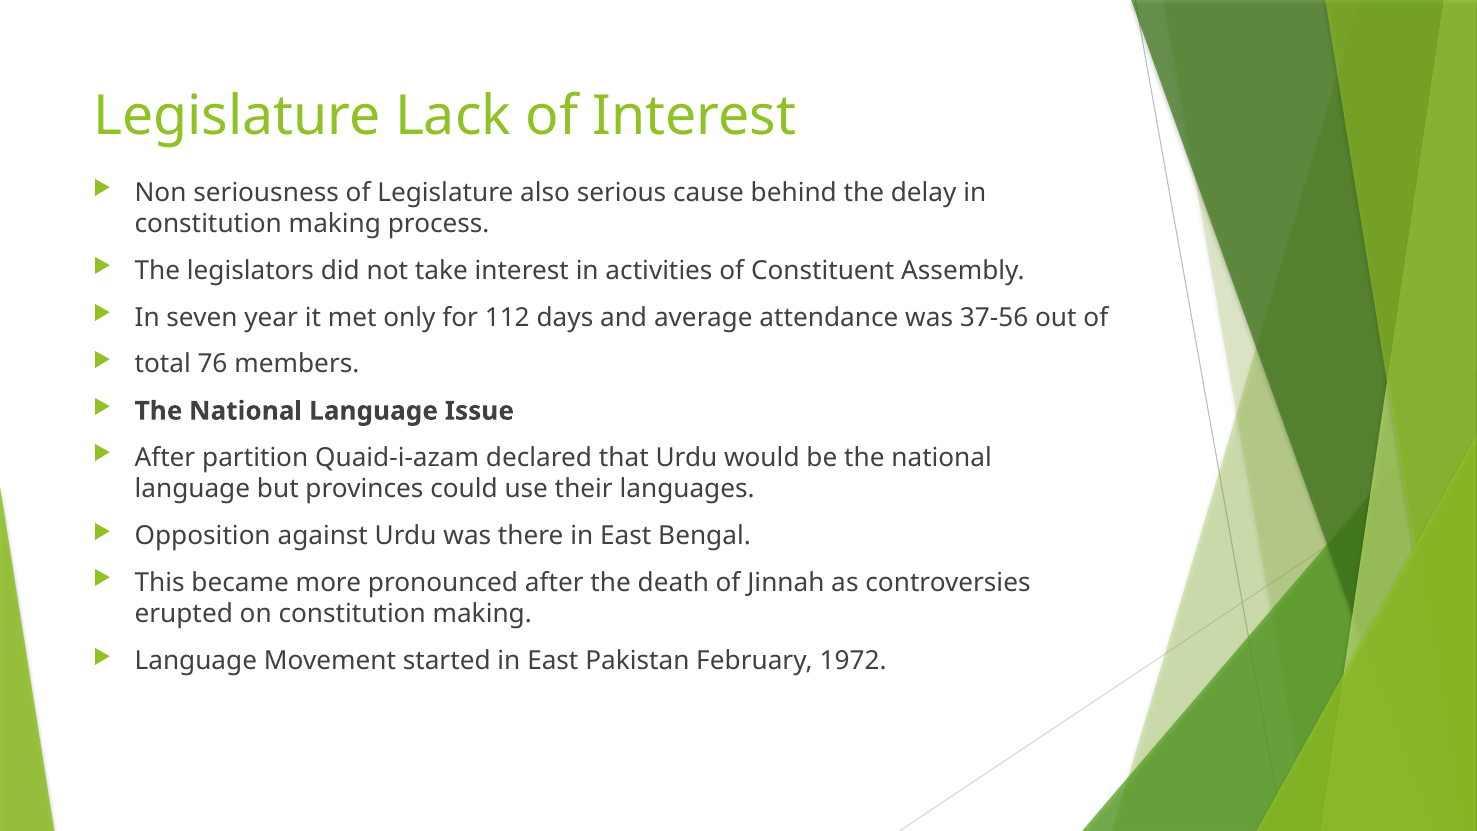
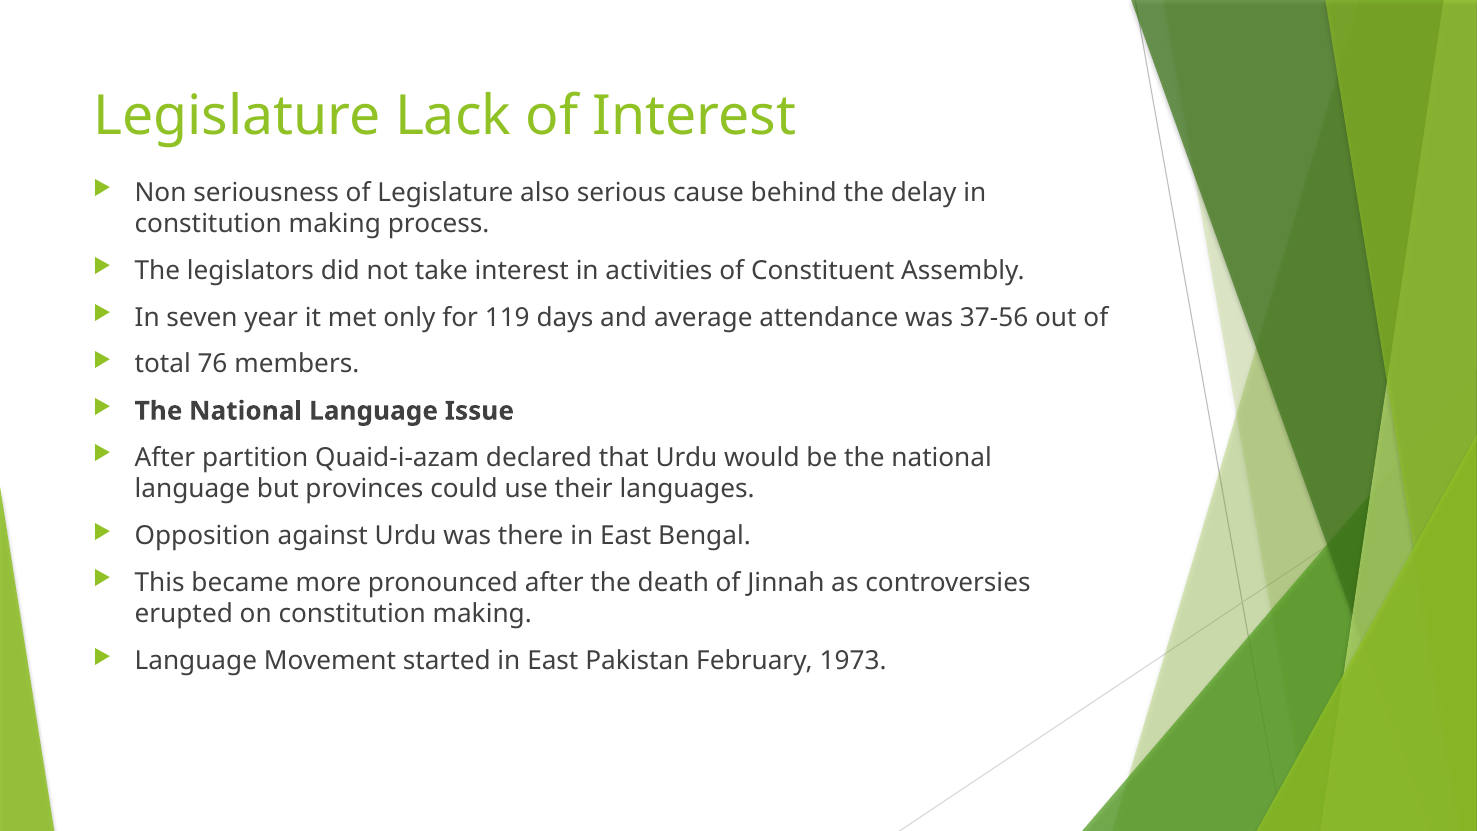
112: 112 -> 119
1972: 1972 -> 1973
